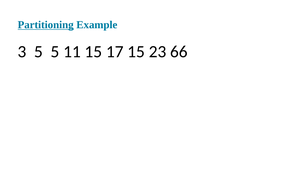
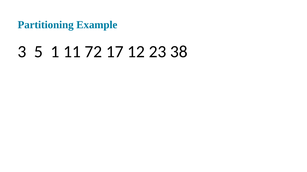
Partitioning underline: present -> none
5 5: 5 -> 1
11 15: 15 -> 72
17 15: 15 -> 12
66: 66 -> 38
